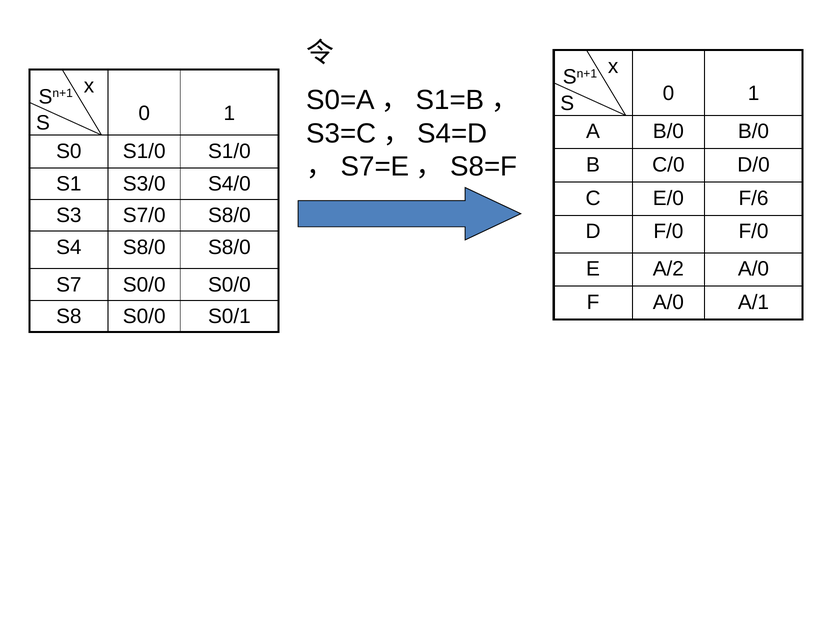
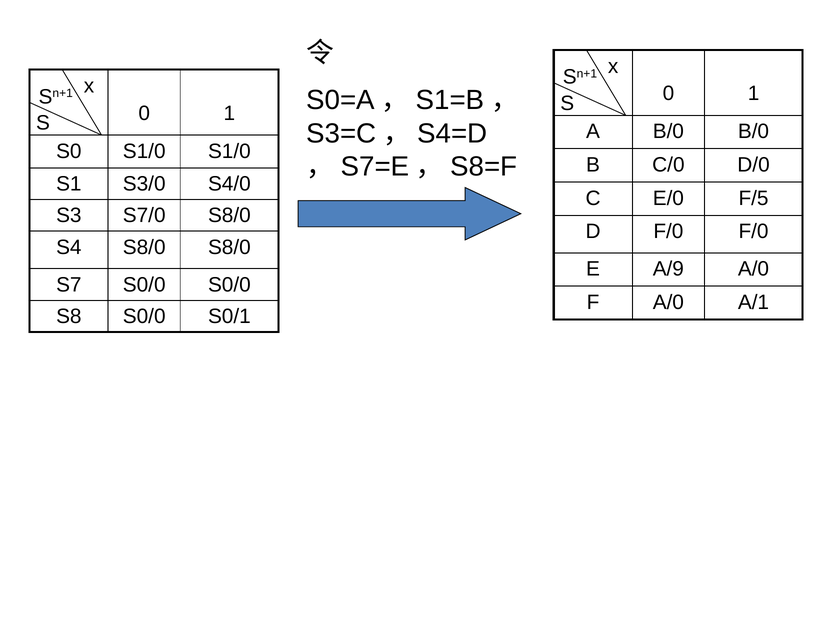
F/6: F/6 -> F/5
A/2: A/2 -> A/9
